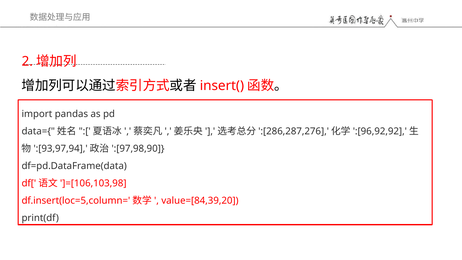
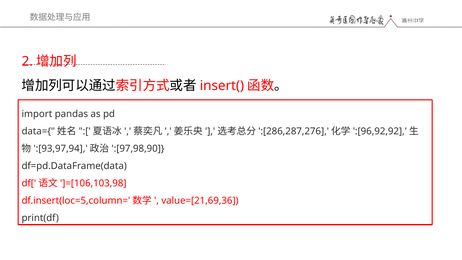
value=[84,39,20: value=[84,39,20 -> value=[21,69,36
